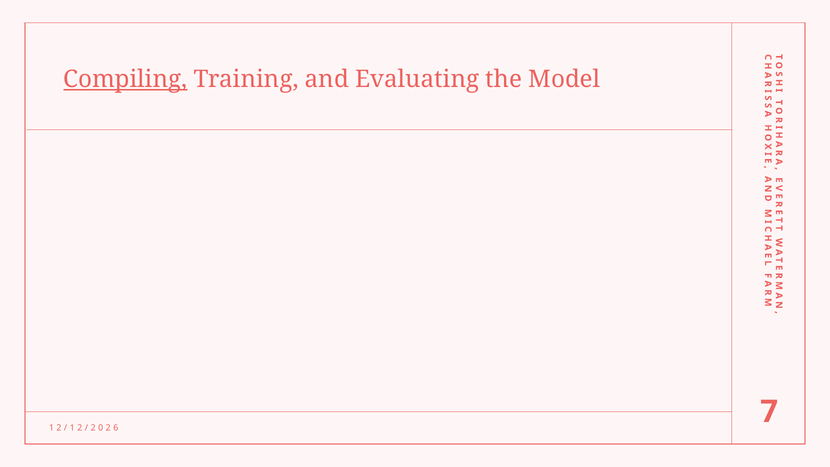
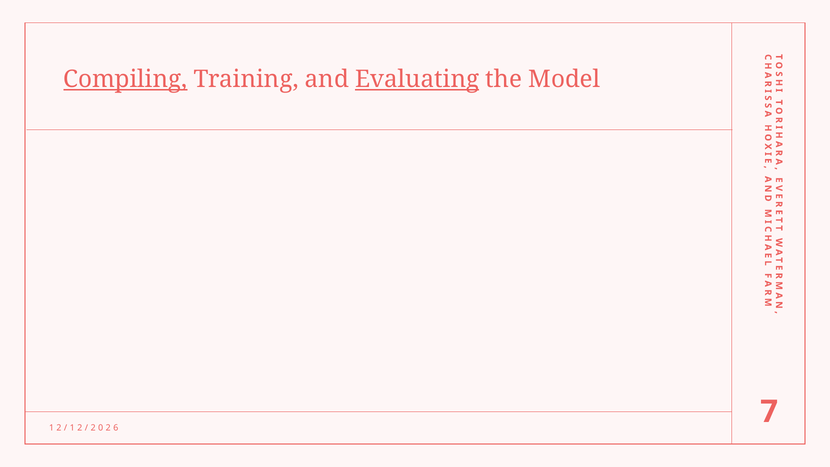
Evaluating underline: none -> present
